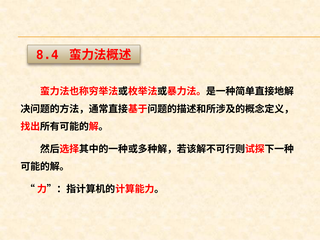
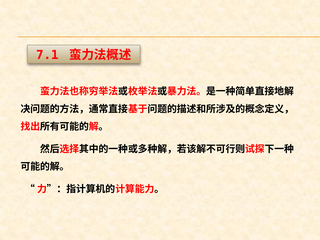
8.4: 8.4 -> 7.1
